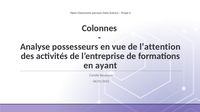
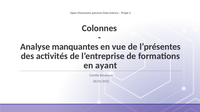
possesseurs: possesseurs -> manquantes
l’attention: l’attention -> l’présentes
